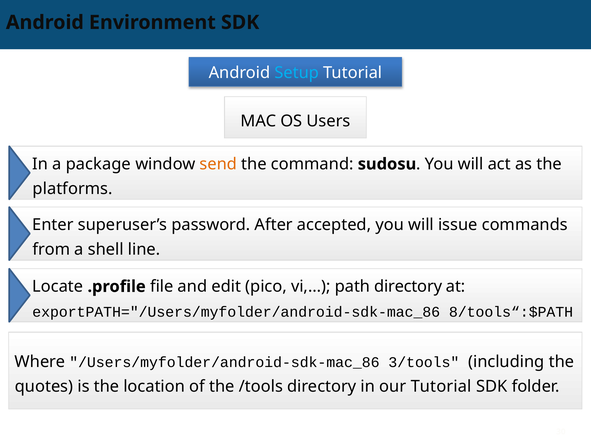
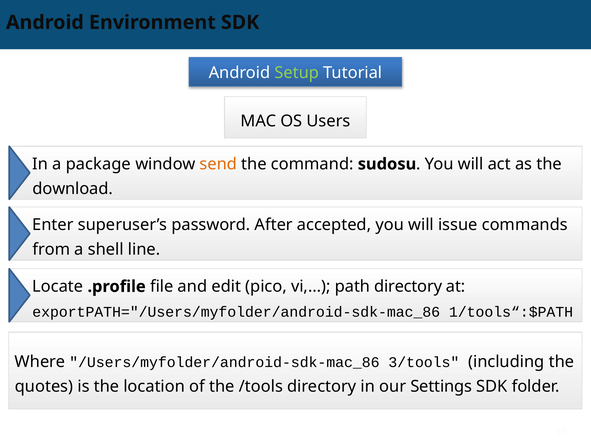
Setup colour: light blue -> light green
platforms: platforms -> download
8/tools“:$PATH: 8/tools“:$PATH -> 1/tools“:$PATH
our Tutorial: Tutorial -> Settings
